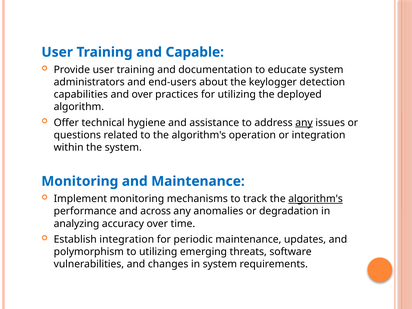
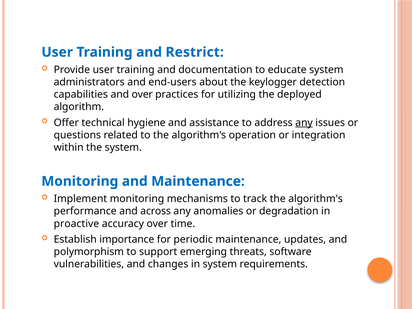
Capable: Capable -> Restrict
algorithm's at (316, 199) underline: present -> none
analyzing: analyzing -> proactive
Establish integration: integration -> importance
to utilizing: utilizing -> support
